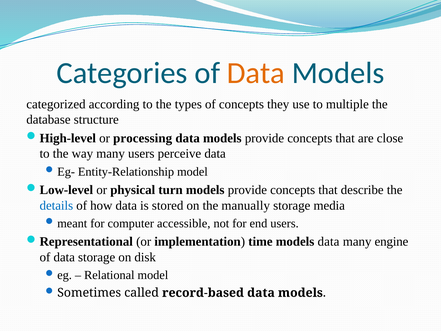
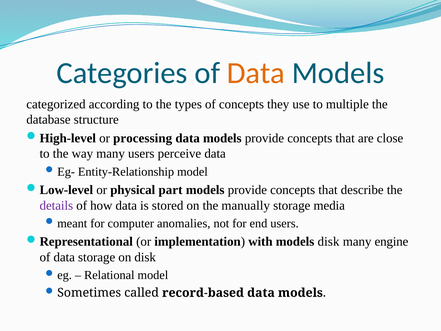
turn: turn -> part
details colour: blue -> purple
accessible: accessible -> anomalies
time: time -> with
models data: data -> disk
